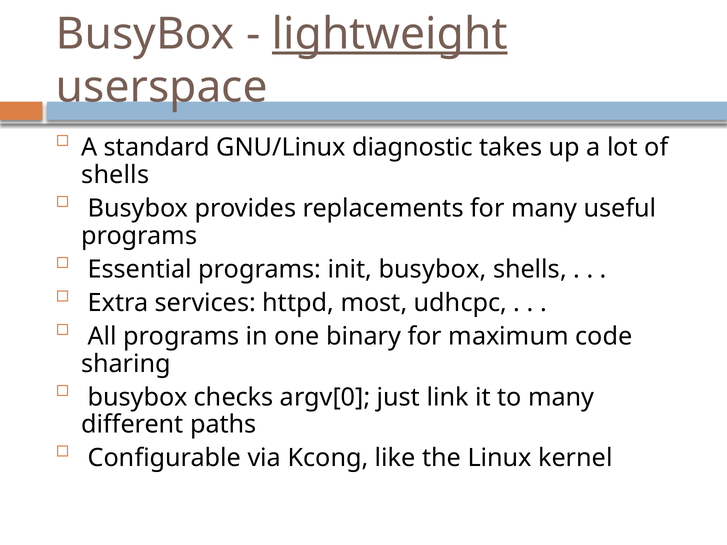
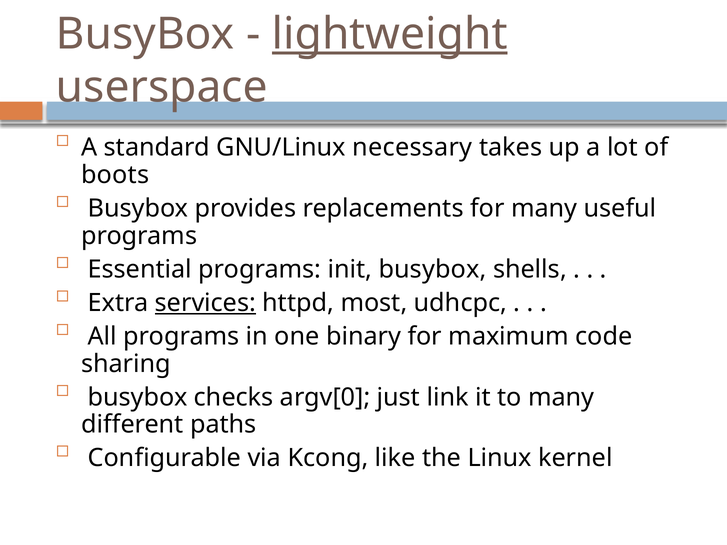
diagnostic: diagnostic -> necessary
shells at (115, 175): shells -> boots
services underline: none -> present
